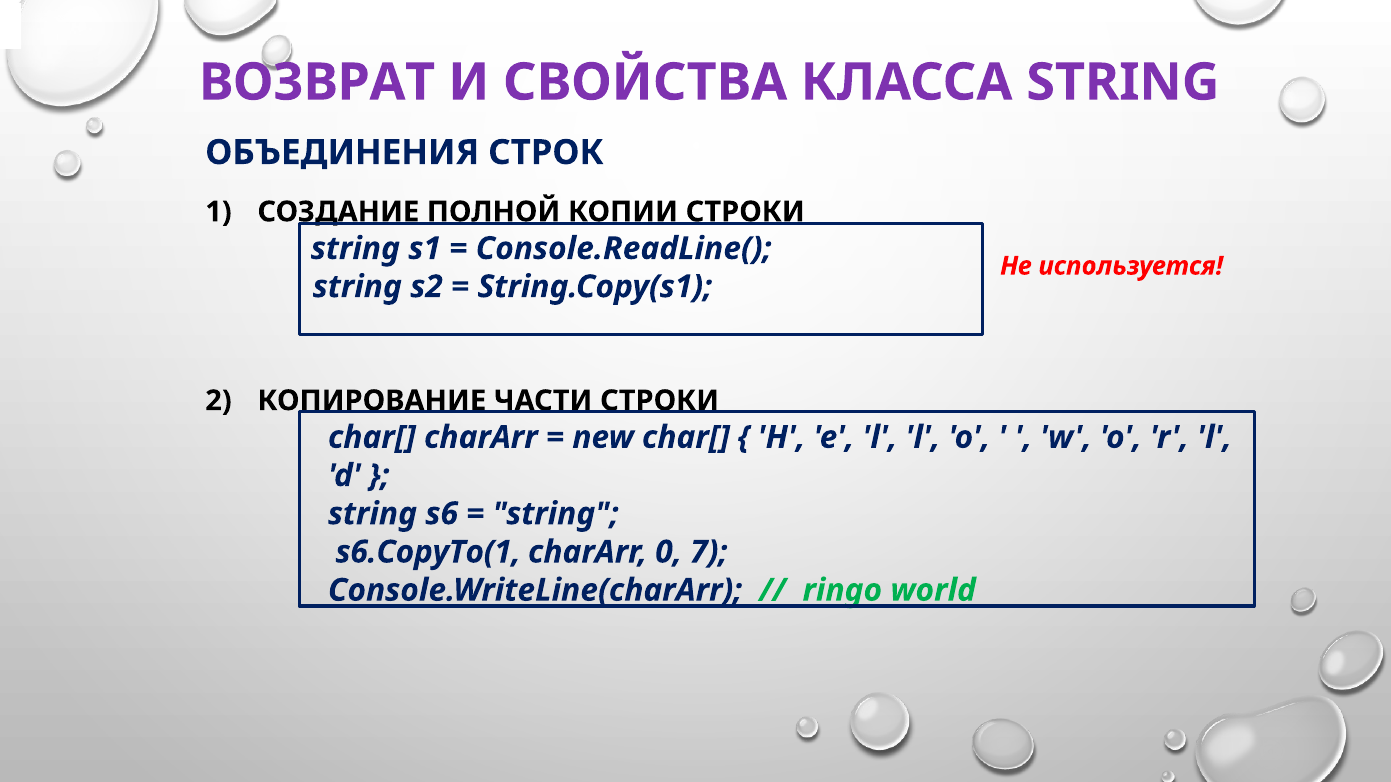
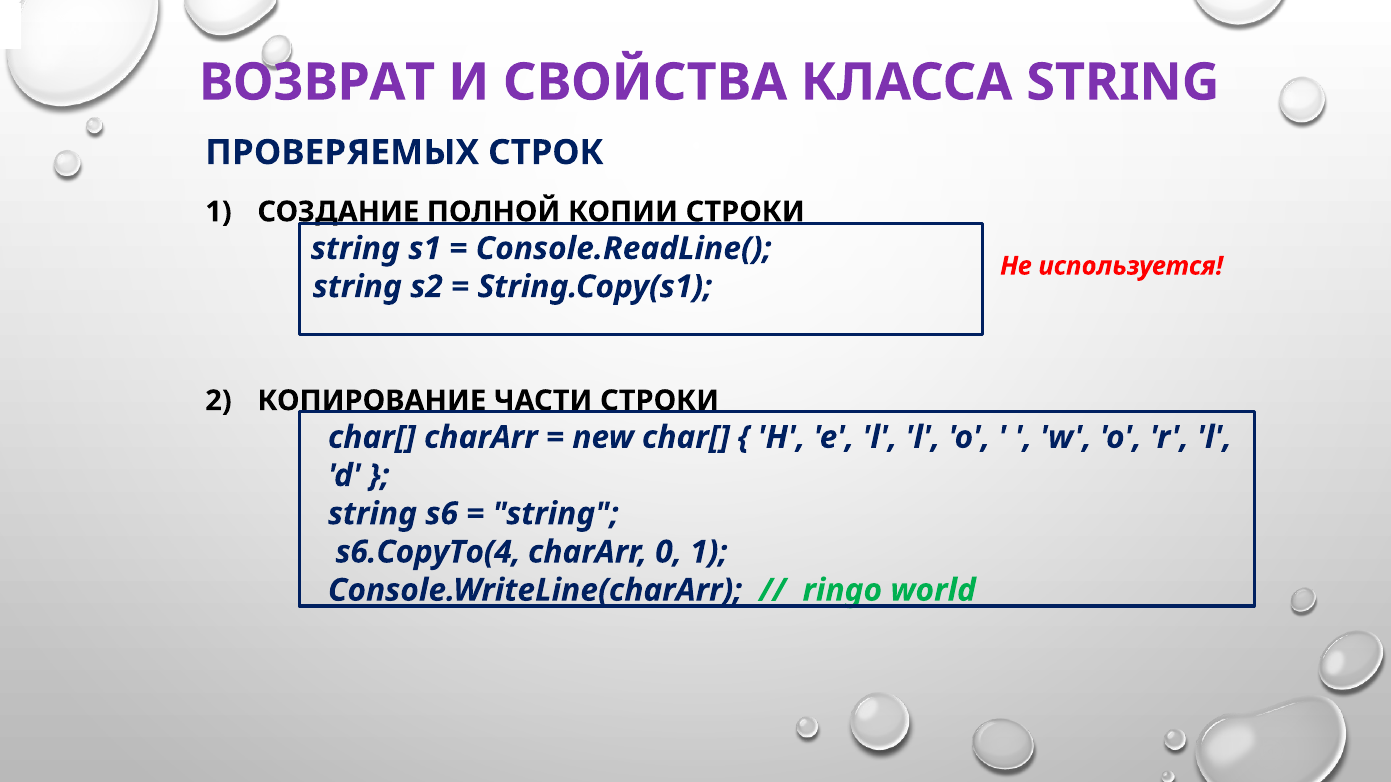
ОБЪЕДИНЕНИЯ: ОБЪЕДИНЕНИЯ -> ПРОВЕРЯЕМЫХ
s6.CopyTo(1: s6.CopyTo(1 -> s6.CopyTo(4
0 7: 7 -> 1
